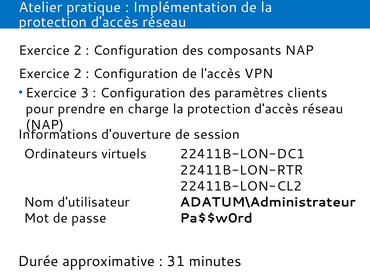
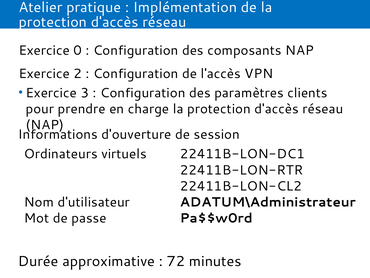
2 at (78, 50): 2 -> 0
31: 31 -> 72
